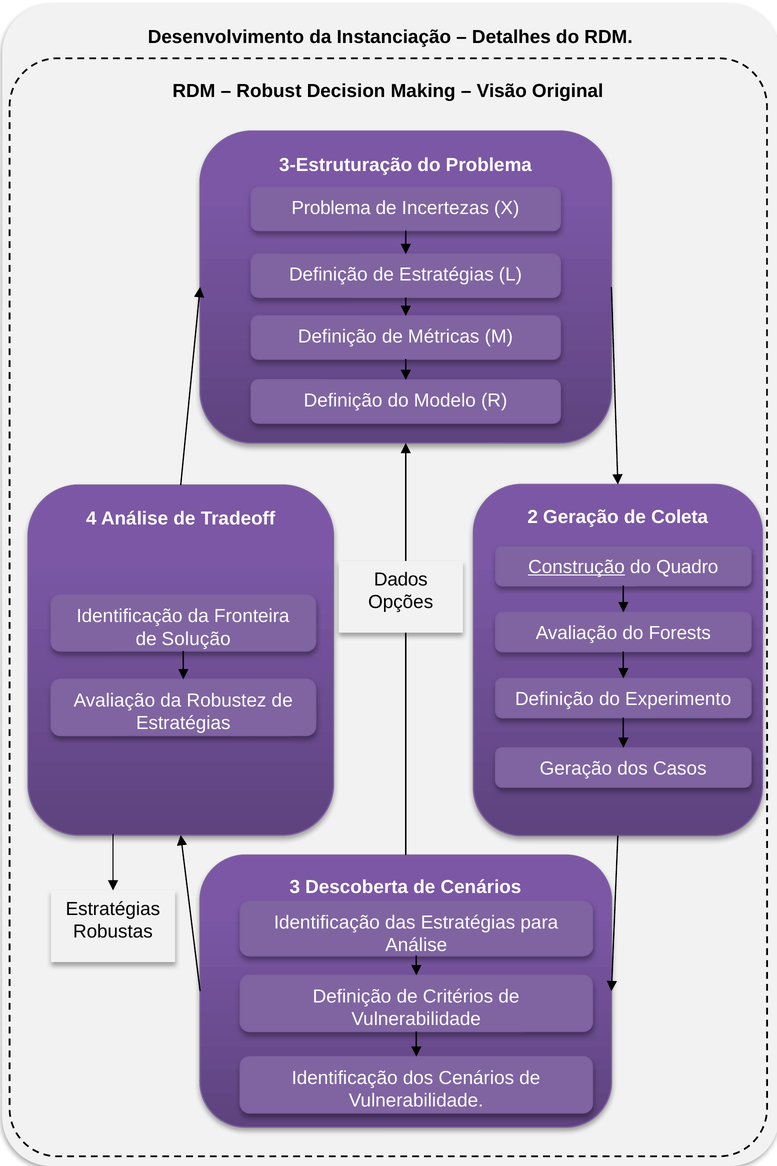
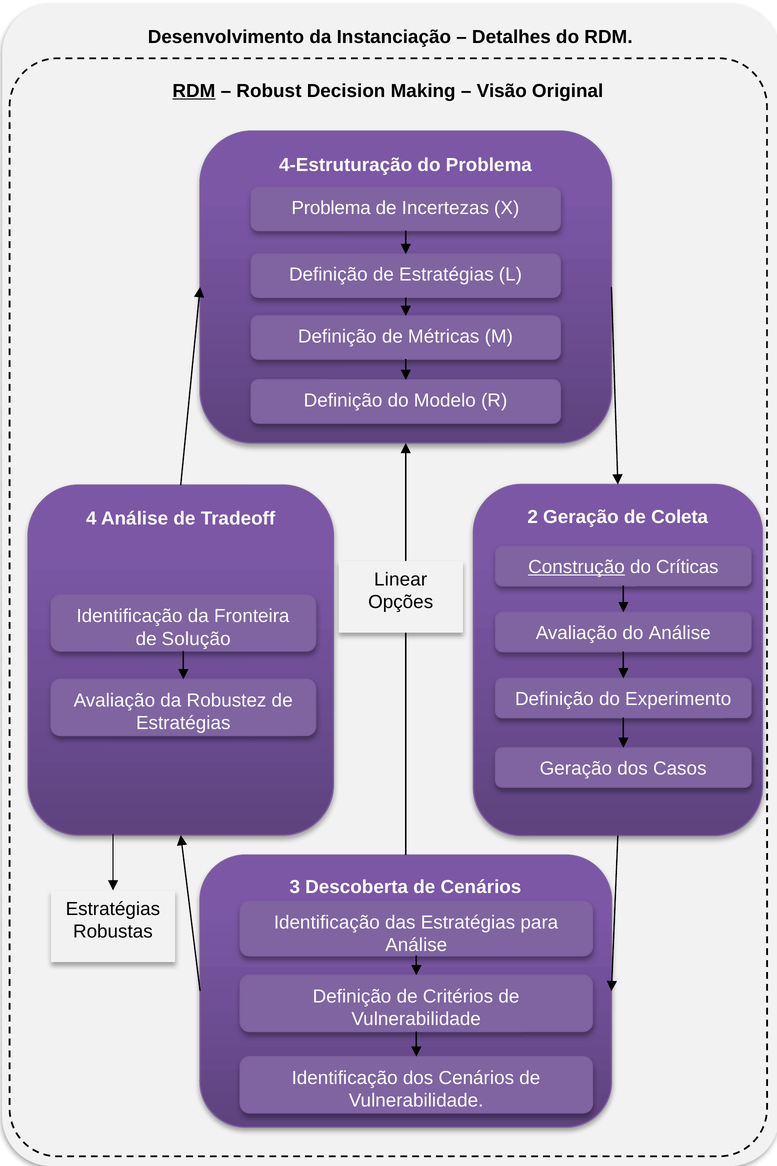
RDM at (194, 91) underline: none -> present
3-Estruturação: 3-Estruturação -> 4-Estruturação
Quadro: Quadro -> Críticas
Dados: Dados -> Linear
do Forests: Forests -> Análise
